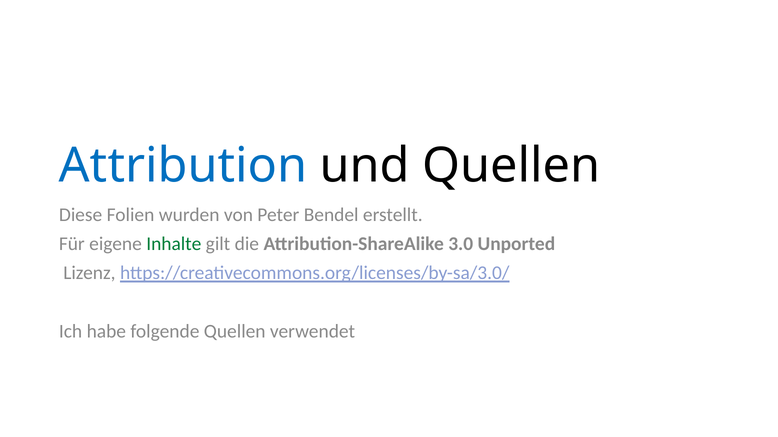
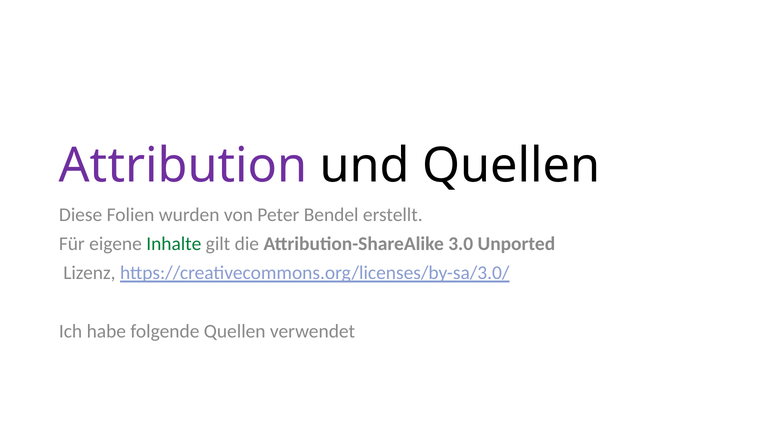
Attribution colour: blue -> purple
